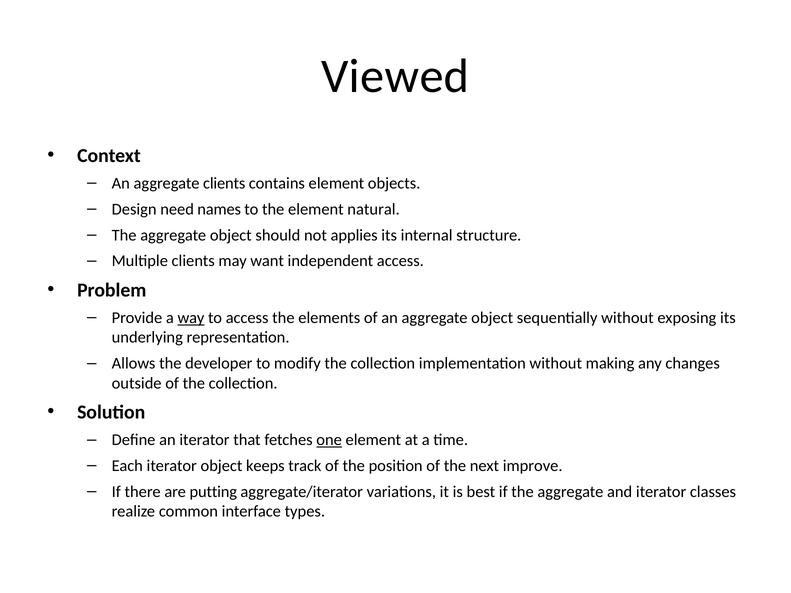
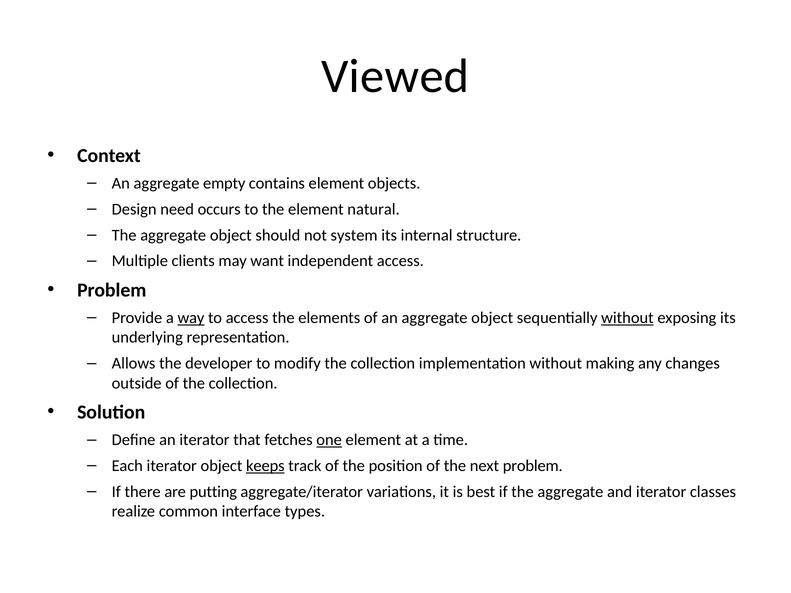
aggregate clients: clients -> empty
names: names -> occurs
applies: applies -> system
without at (627, 318) underline: none -> present
keeps underline: none -> present
next improve: improve -> problem
